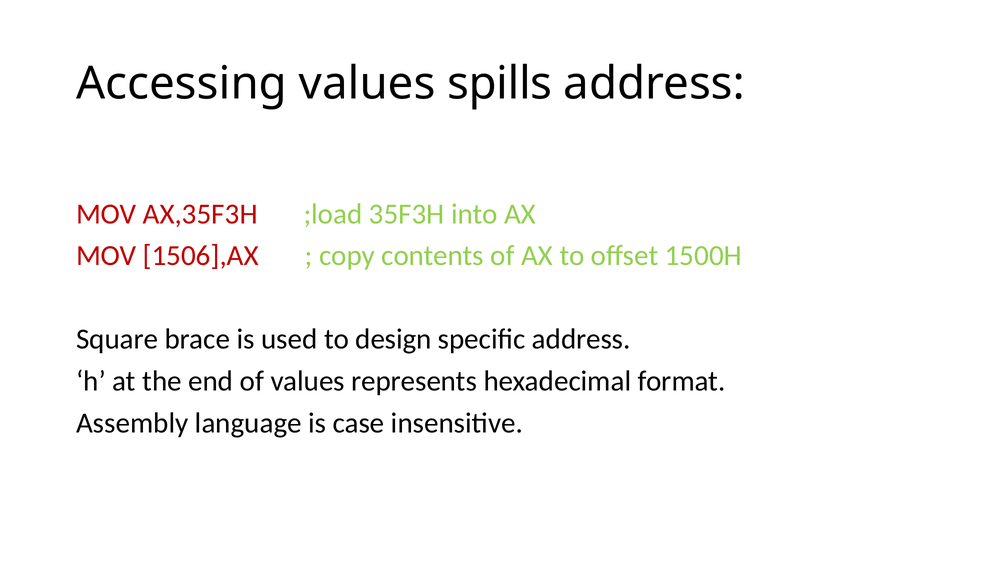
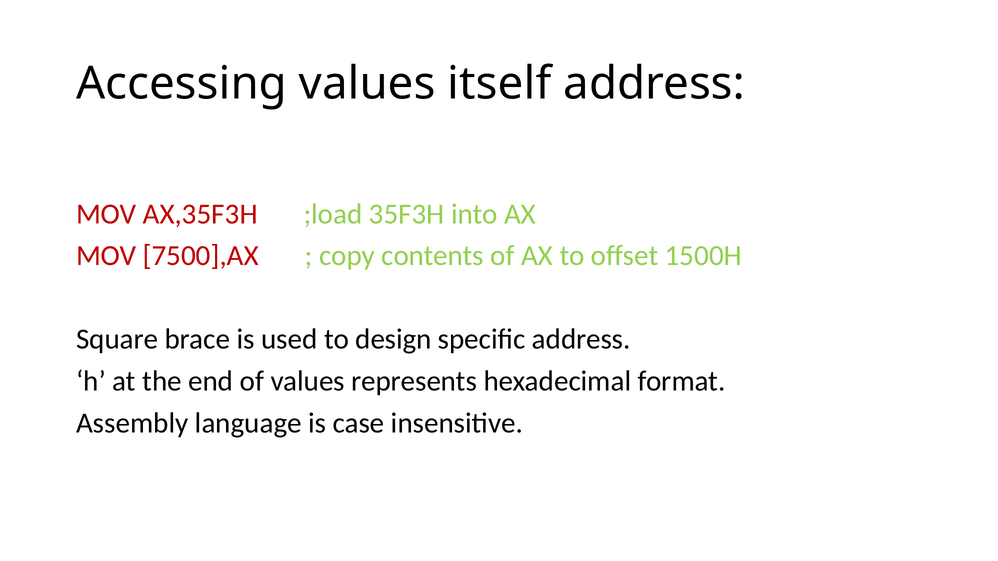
spills: spills -> itself
1506],AX: 1506],AX -> 7500],AX
